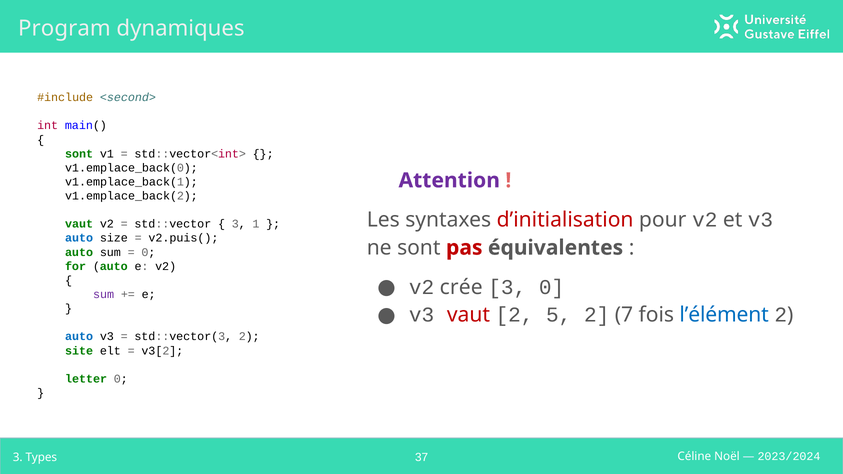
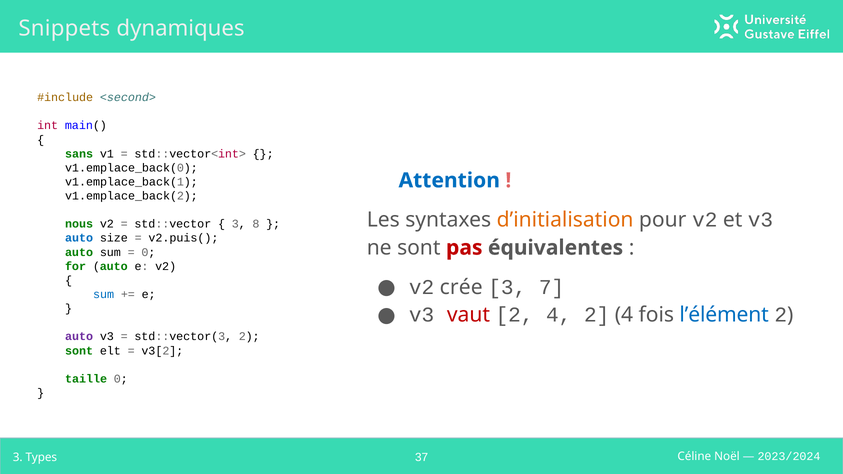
Program: Program -> Snippets
sont at (79, 154): sont -> sans
Attention colour: purple -> blue
d’initialisation colour: red -> orange
vaut at (79, 224): vaut -> nous
1: 1 -> 8
3 0: 0 -> 7
sum at (104, 295) colour: purple -> blue
5 at (559, 315): 5 -> 4
7 at (624, 315): 7 -> 4
auto at (79, 337) colour: blue -> purple
site at (79, 351): site -> sont
letter: letter -> taille
